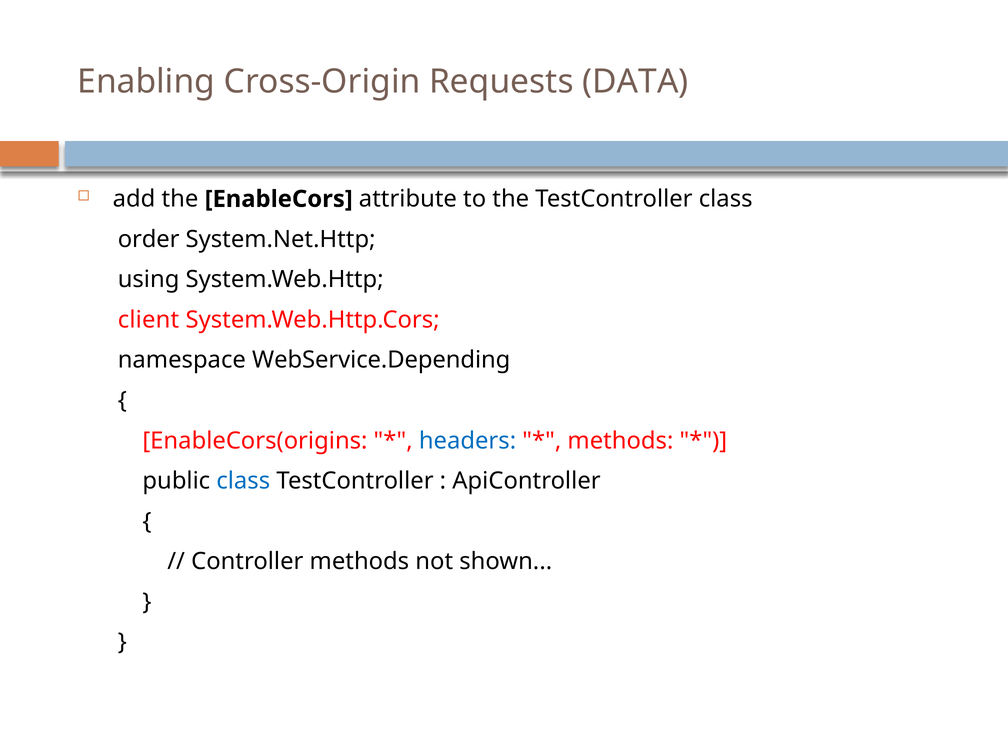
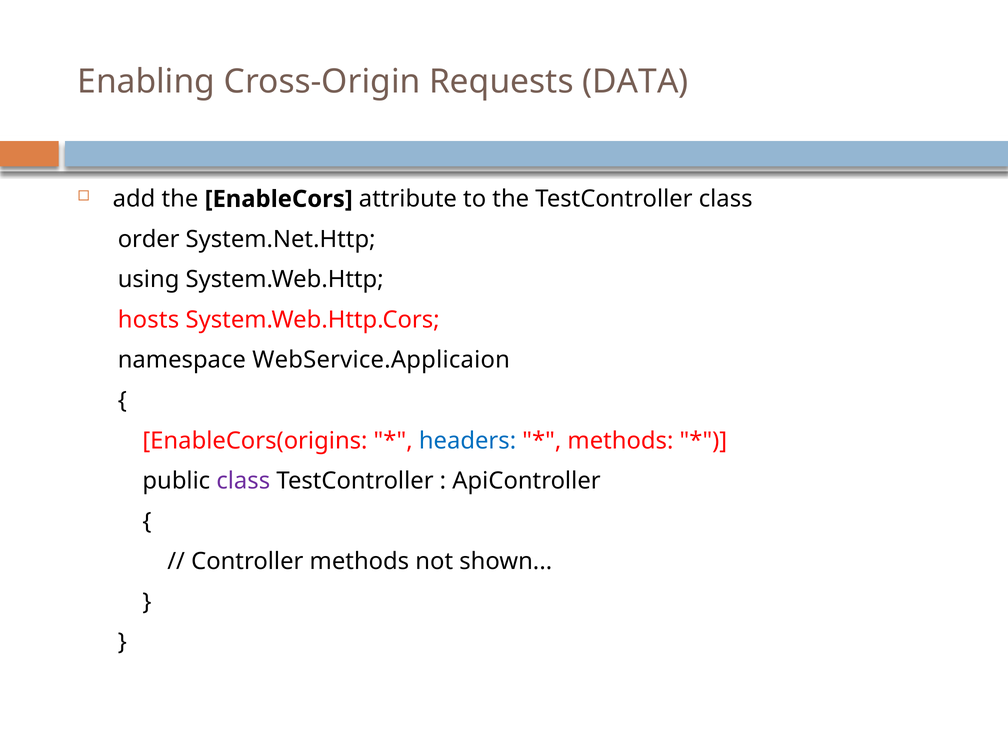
client: client -> hosts
WebService.Depending: WebService.Depending -> WebService.Applicaion
class at (243, 481) colour: blue -> purple
